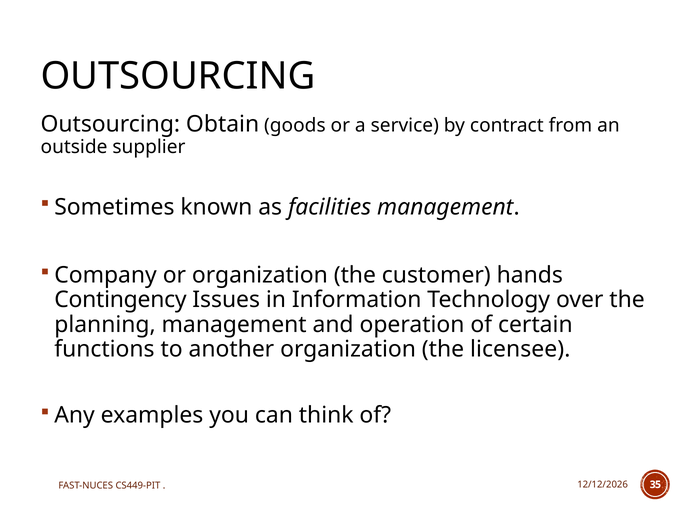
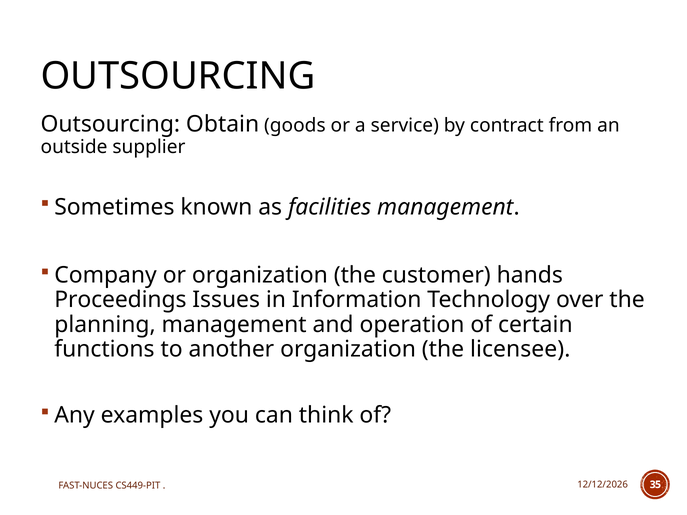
Contingency: Contingency -> Proceedings
